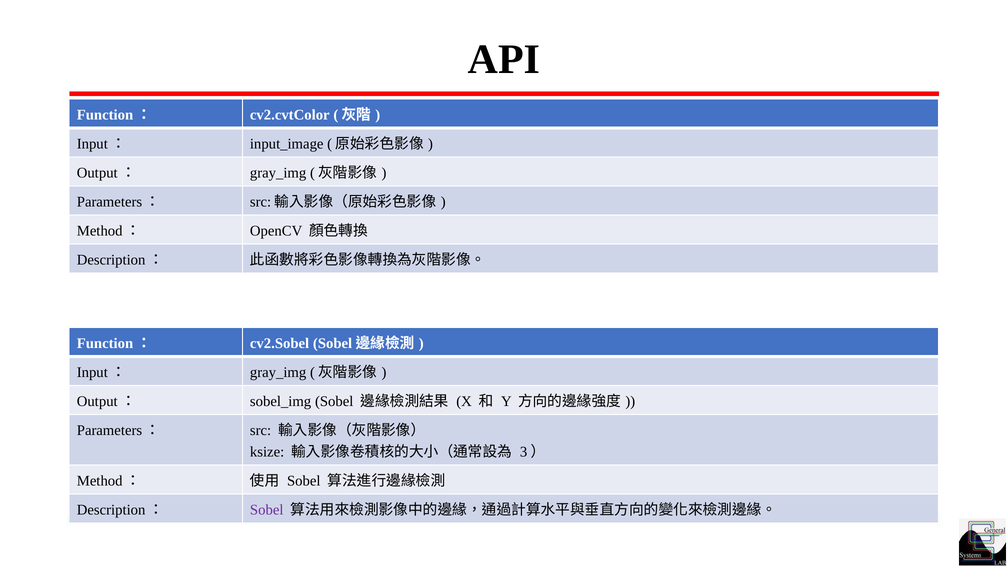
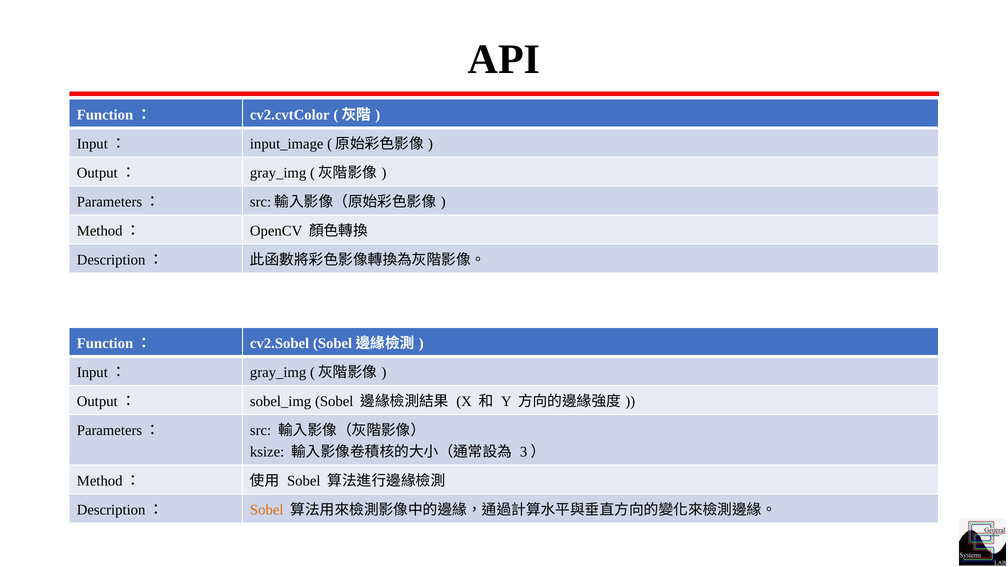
Sobel at (267, 510) colour: purple -> orange
